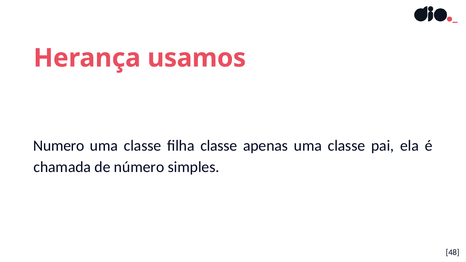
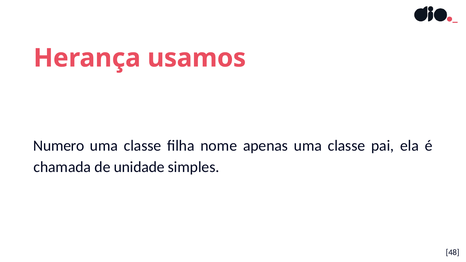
filha classe: classe -> nome
número: número -> unidade
